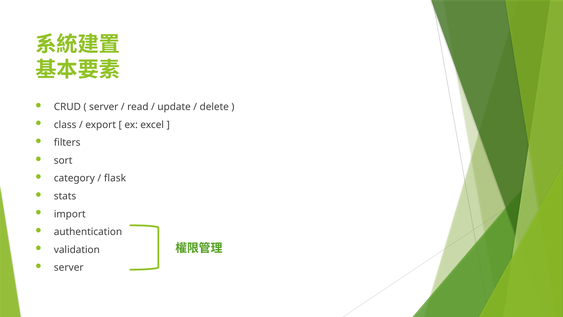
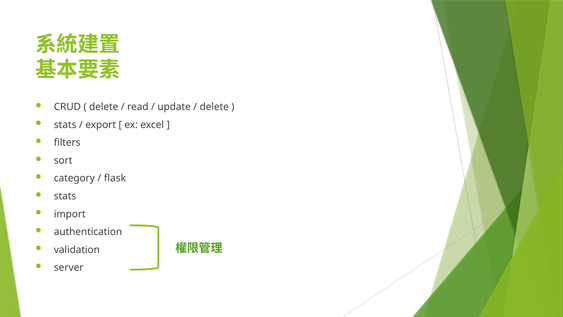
server at (104, 107): server -> delete
class at (65, 125): class -> stats
